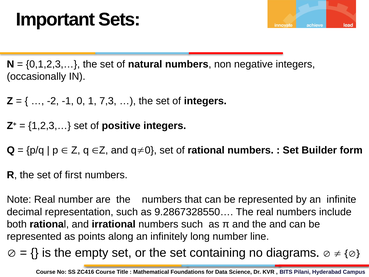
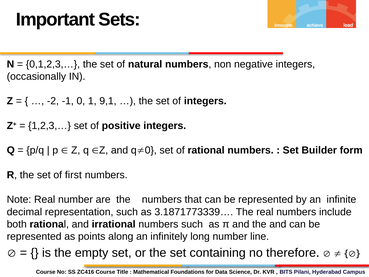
7,3: 7,3 -> 9,1
9.2867328550…: 9.2867328550… -> 3.1871773339…
diagrams: diagrams -> therefore
